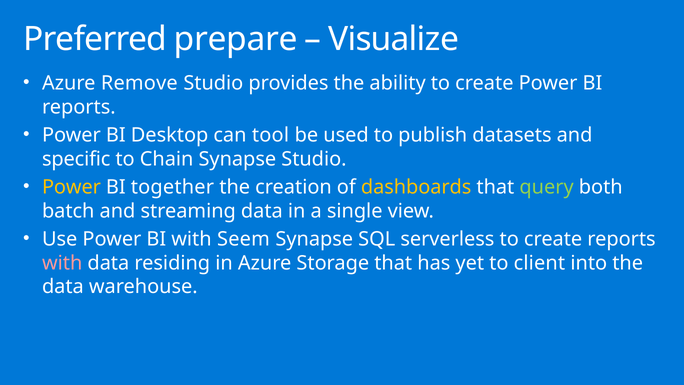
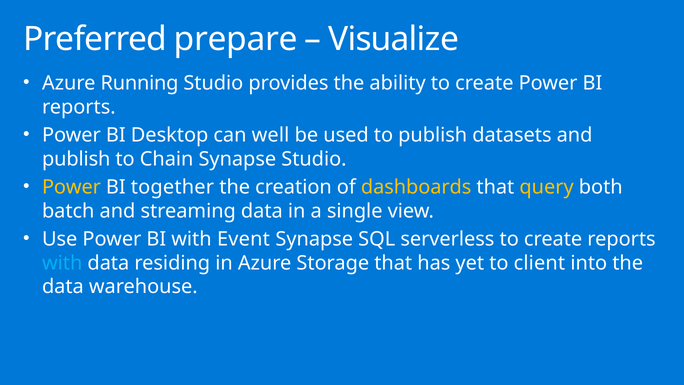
Remove: Remove -> Running
tool: tool -> well
specific at (76, 159): specific -> publish
query colour: light green -> yellow
Seem: Seem -> Event
with at (62, 263) colour: pink -> light blue
